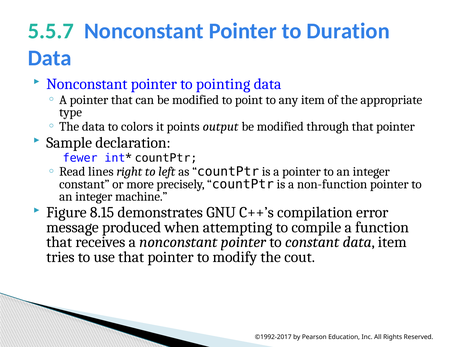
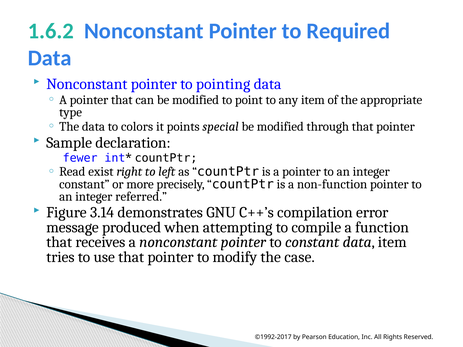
5.5.7: 5.5.7 -> 1.6.2
Duration: Duration -> Required
output: output -> special
lines: lines -> exist
machine: machine -> referred
8.15: 8.15 -> 3.14
cout: cout -> case
